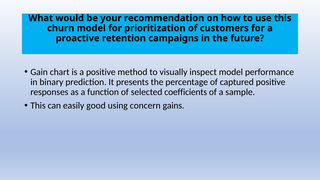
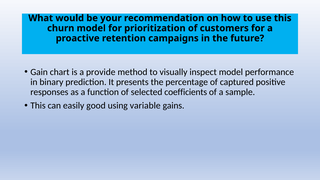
a positive: positive -> provide
concern: concern -> variable
